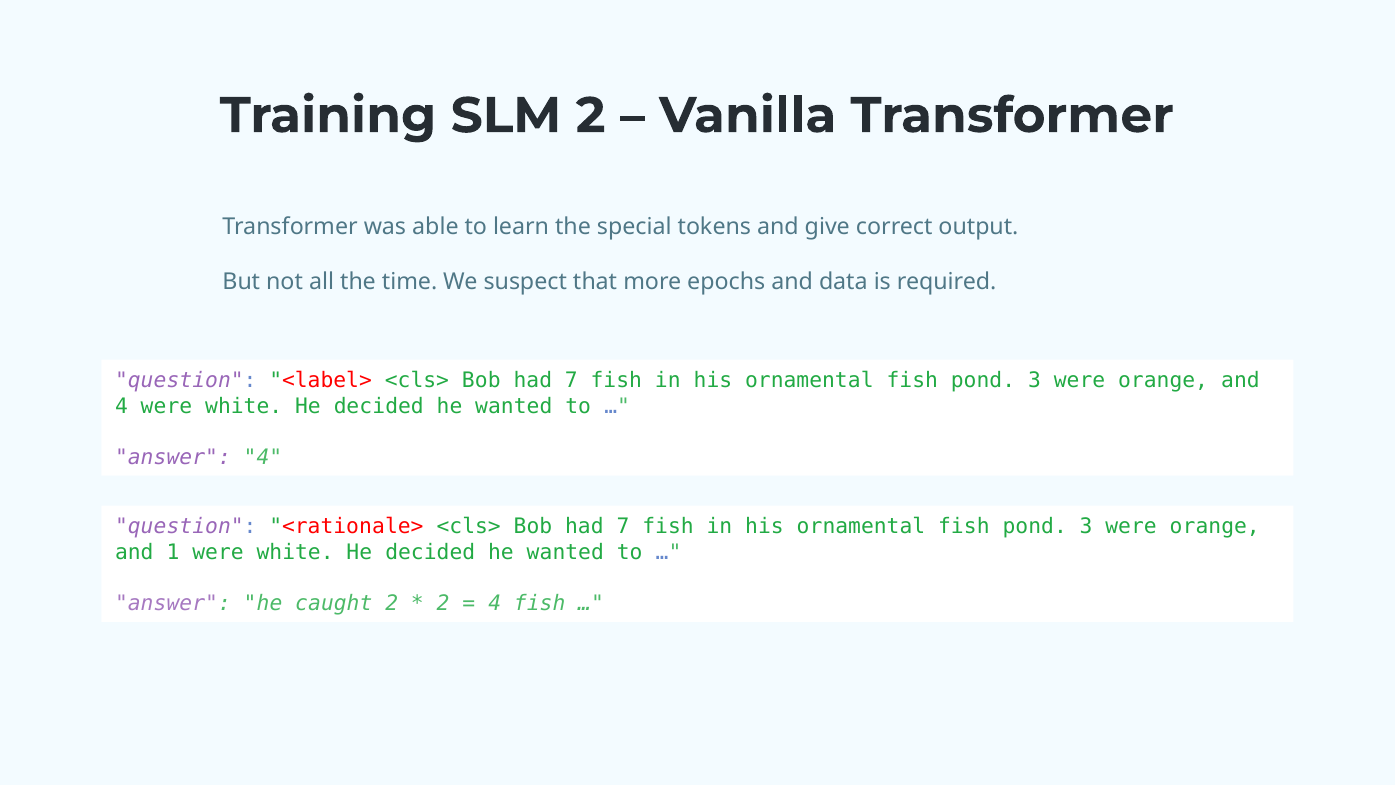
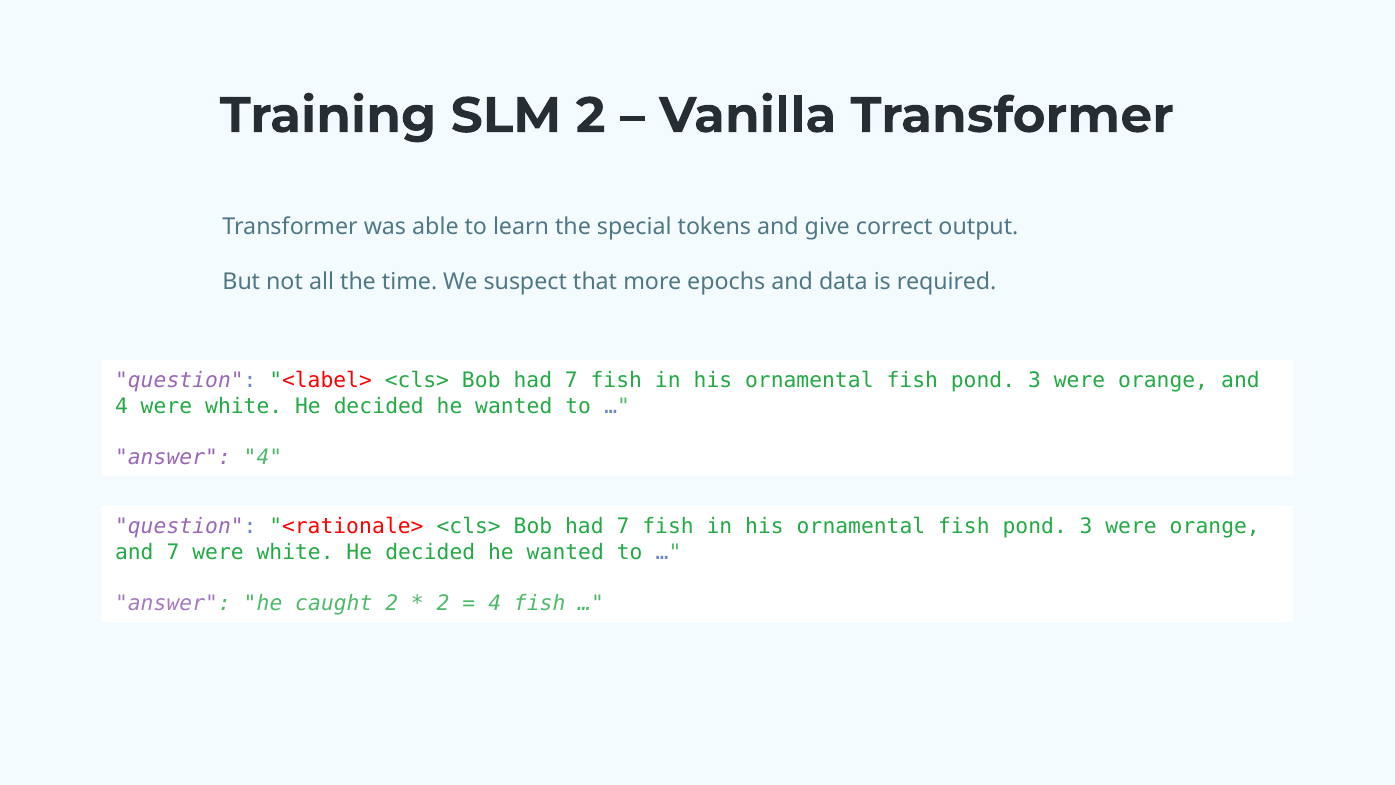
and 1: 1 -> 7
